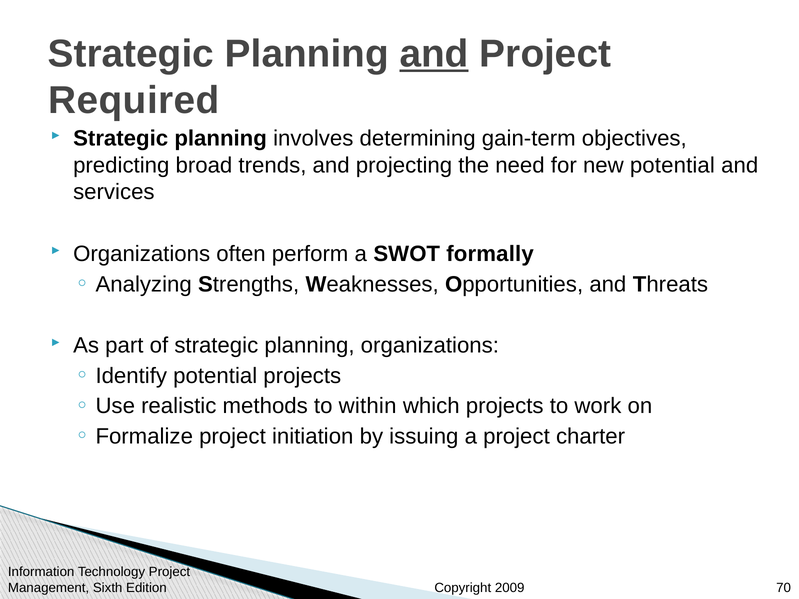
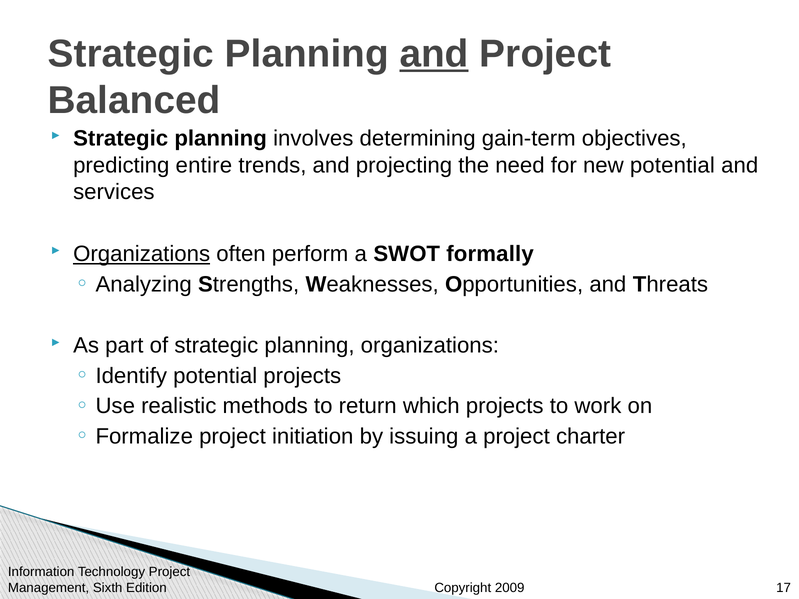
Required: Required -> Balanced
broad: broad -> entire
Organizations at (142, 254) underline: none -> present
within: within -> return
70: 70 -> 17
